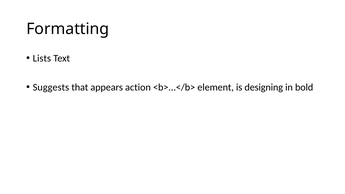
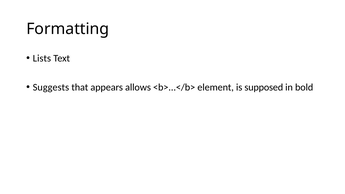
action: action -> allows
designing: designing -> supposed
